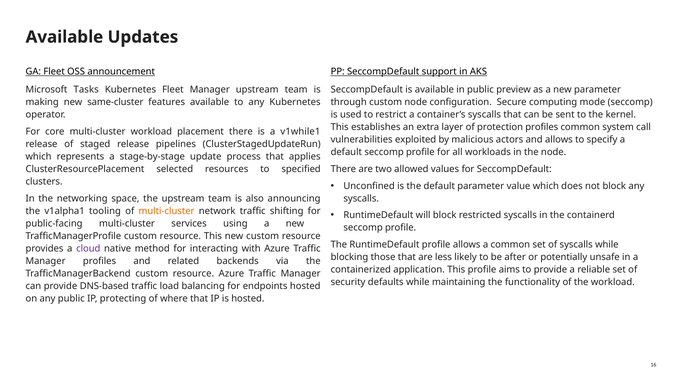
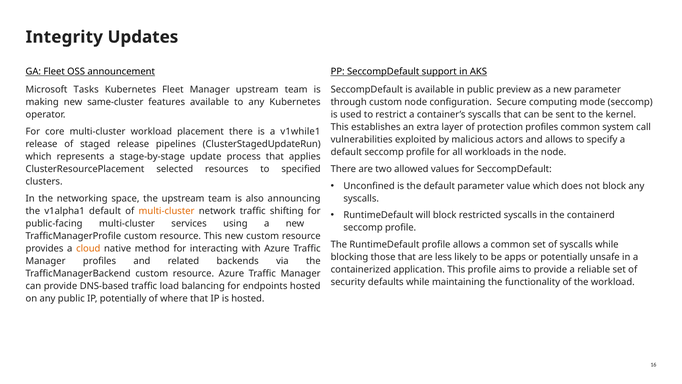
Available at (64, 37): Available -> Integrity
v1alpha1 tooling: tooling -> default
cloud colour: purple -> orange
after: after -> apps
IP protecting: protecting -> potentially
